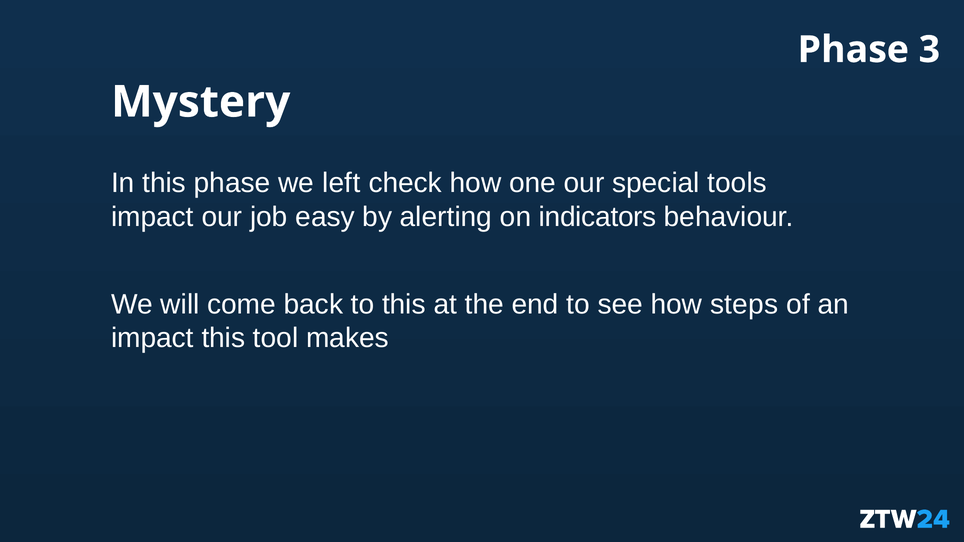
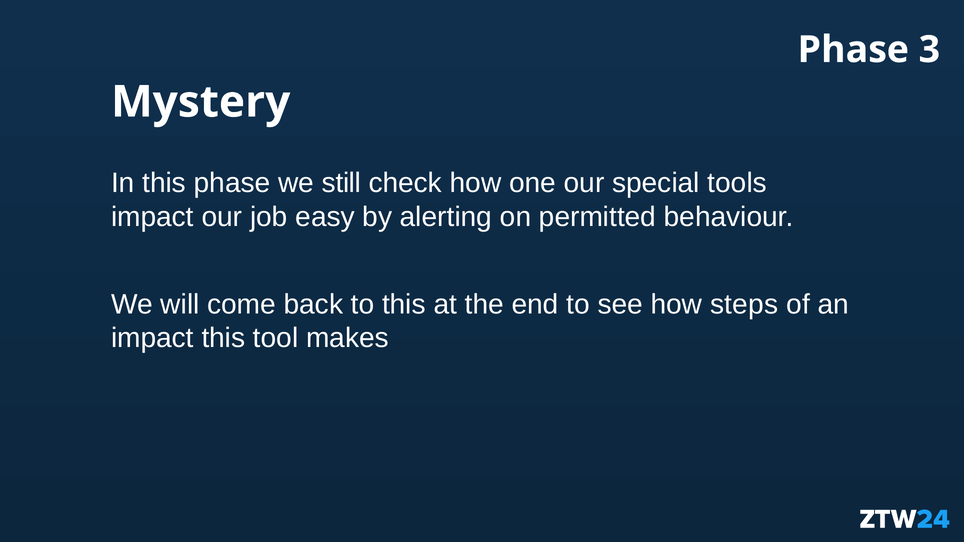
left: left -> still
indicators: indicators -> permitted
